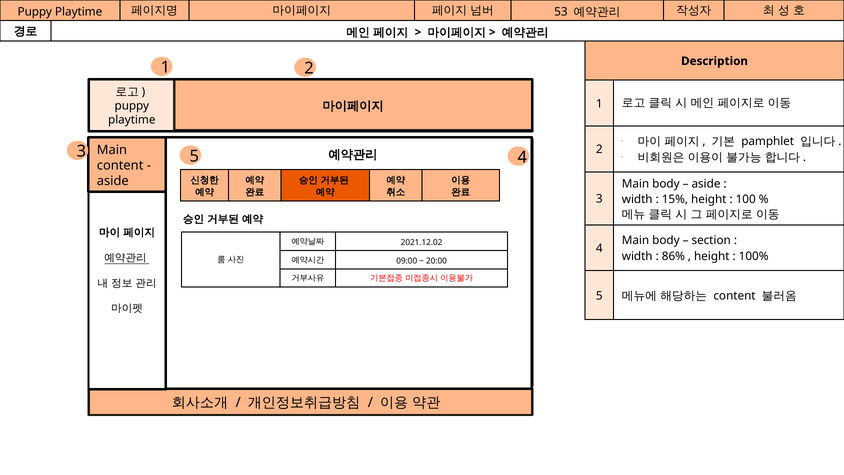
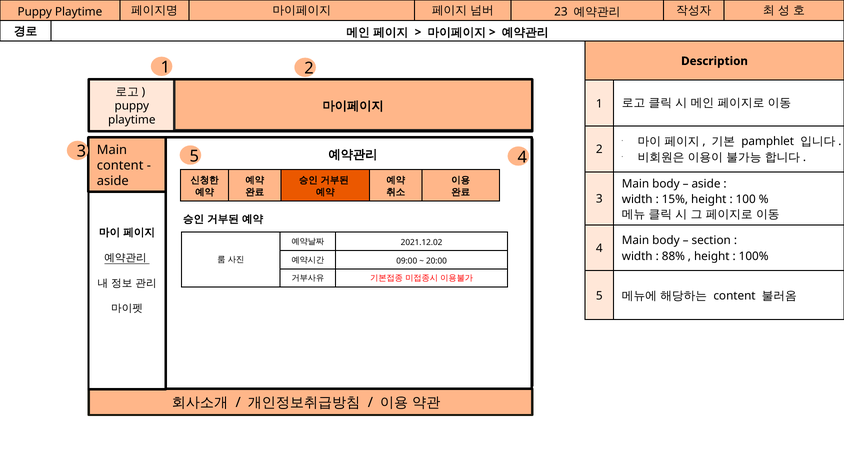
53: 53 -> 23
86%: 86% -> 88%
